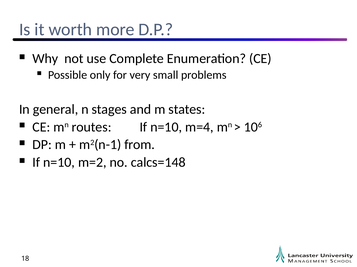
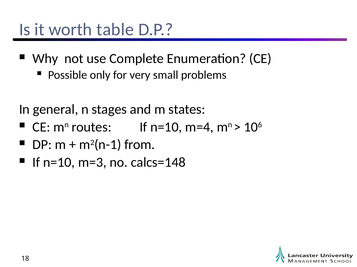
more: more -> table
m=2: m=2 -> m=3
